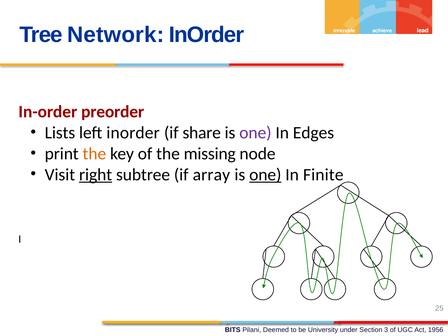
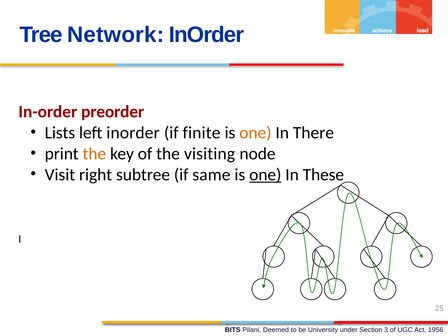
share: share -> finite
one at (255, 133) colour: purple -> orange
Edges: Edges -> There
missing: missing -> visiting
right underline: present -> none
array: array -> same
Finite: Finite -> These
